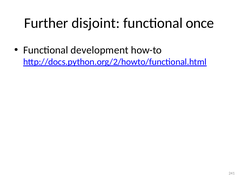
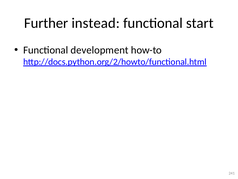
disjoint: disjoint -> instead
once: once -> start
